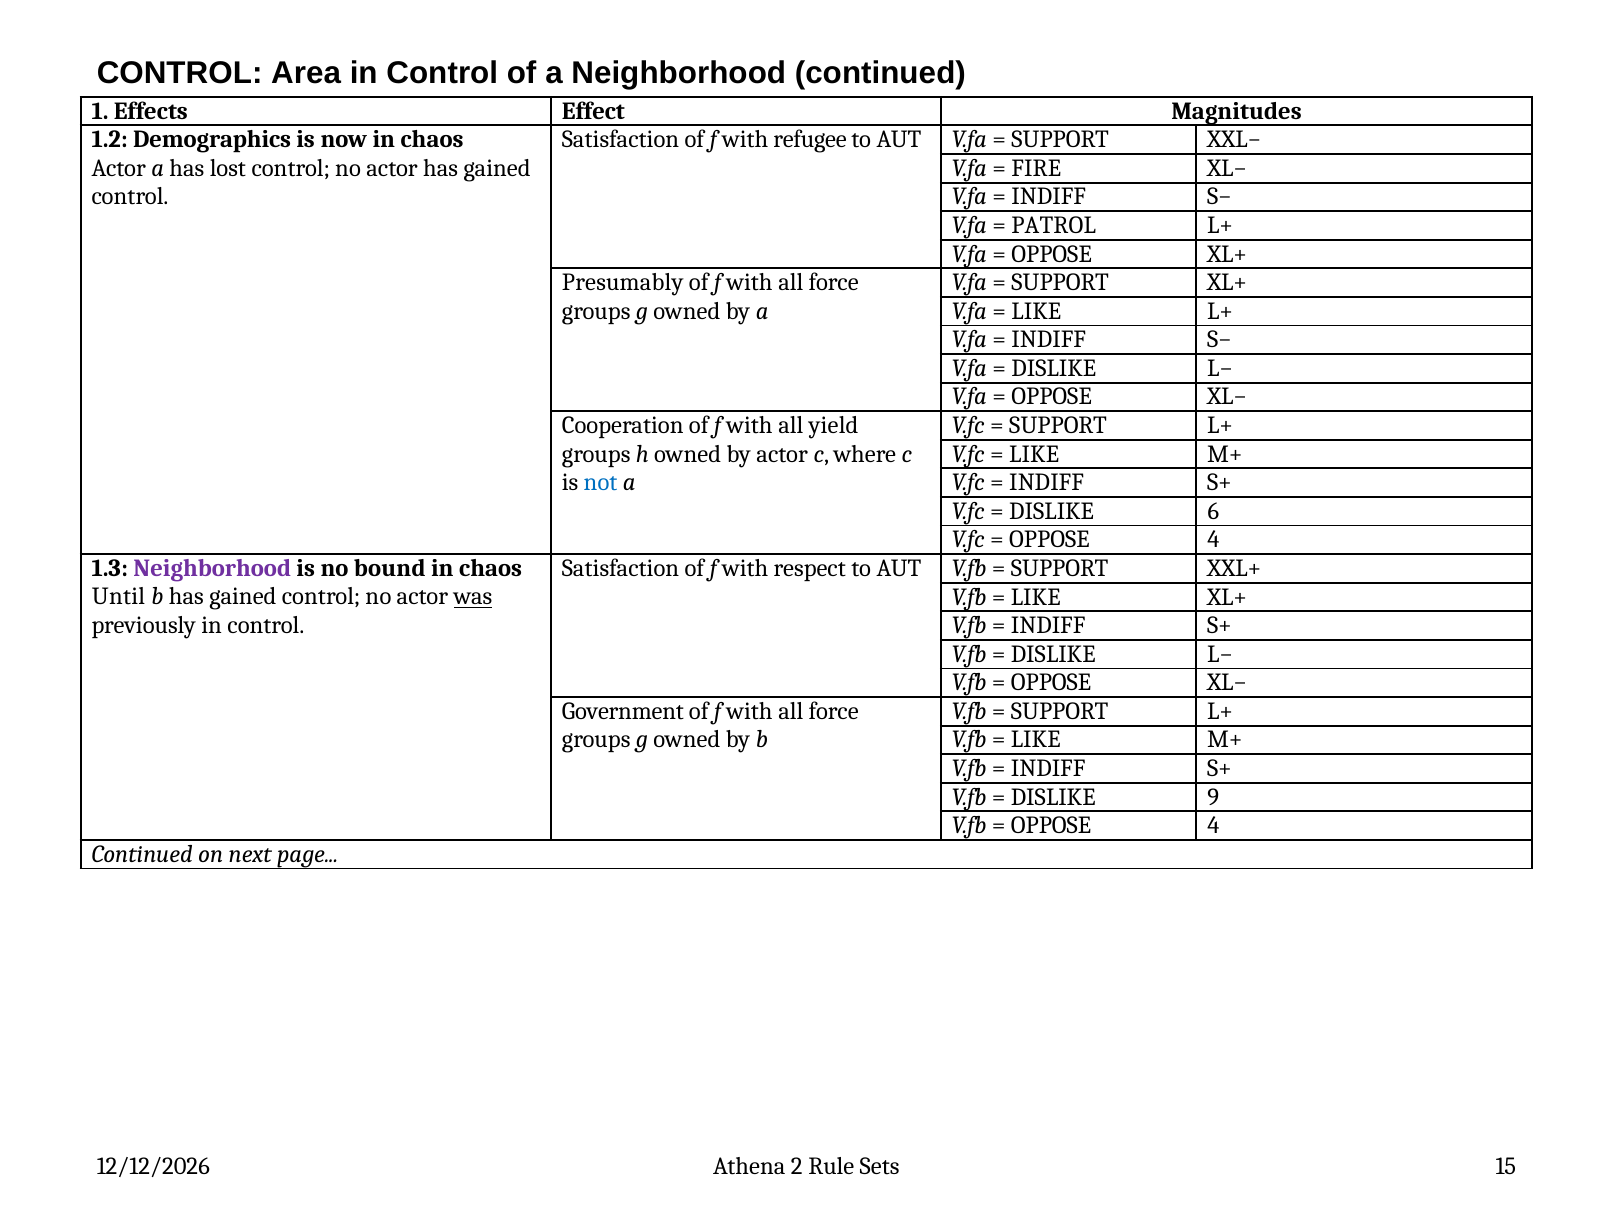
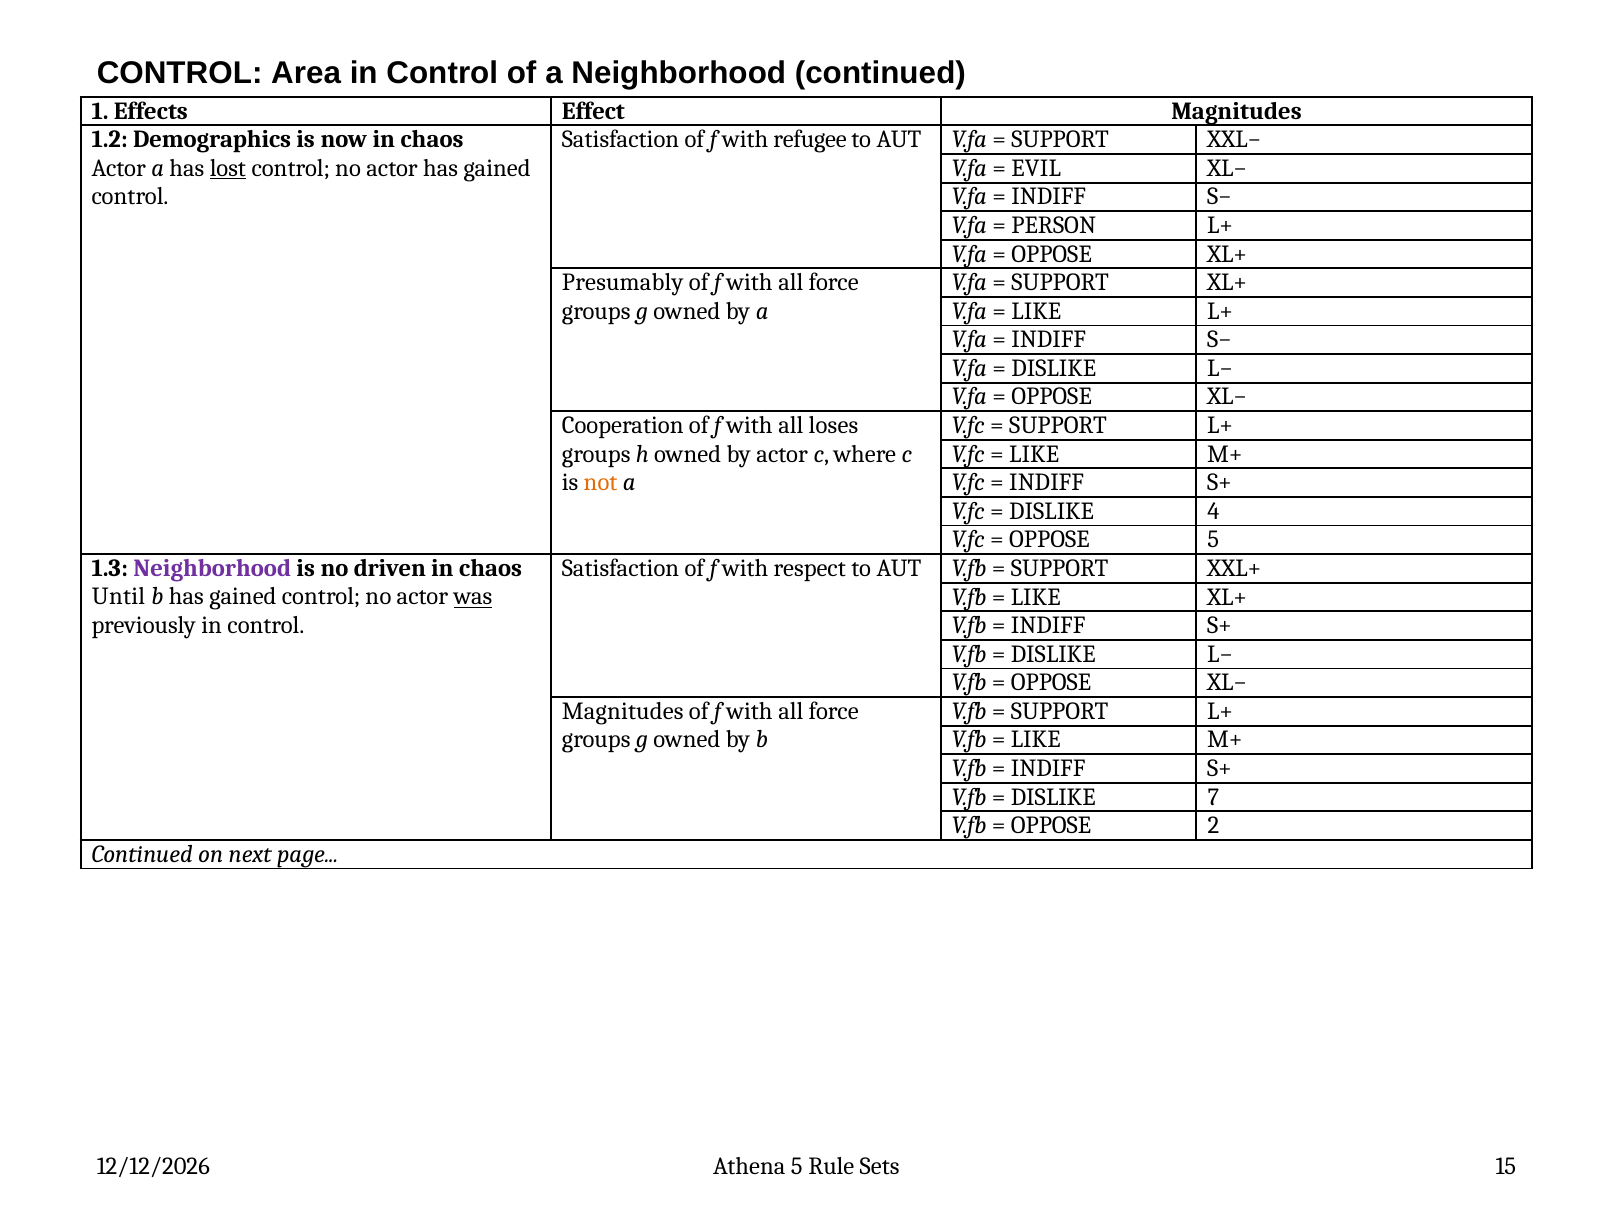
lost underline: none -> present
FIRE: FIRE -> EVIL
PATROL: PATROL -> PERSON
yield: yield -> loses
not colour: blue -> orange
6: 6 -> 4
4 at (1213, 540): 4 -> 5
bound: bound -> driven
Government at (623, 711): Government -> Magnitudes
9: 9 -> 7
4 at (1213, 825): 4 -> 2
Athena 2: 2 -> 5
